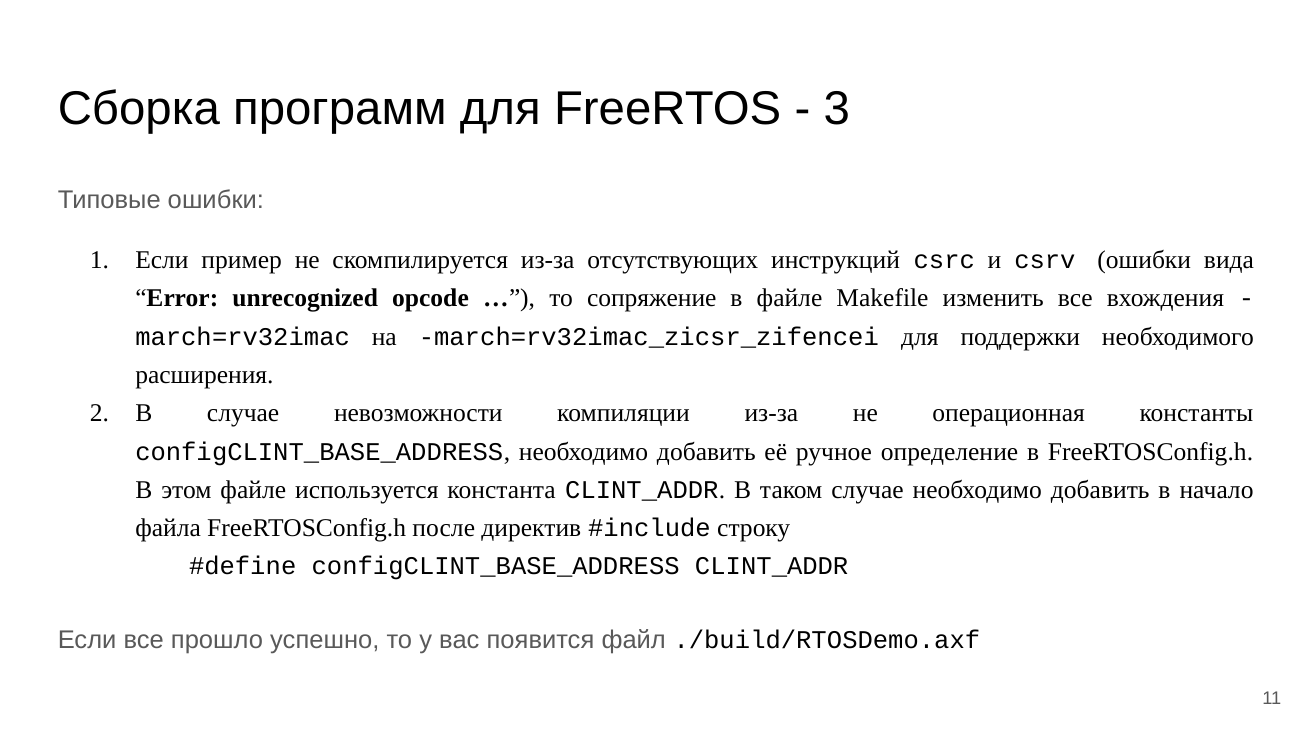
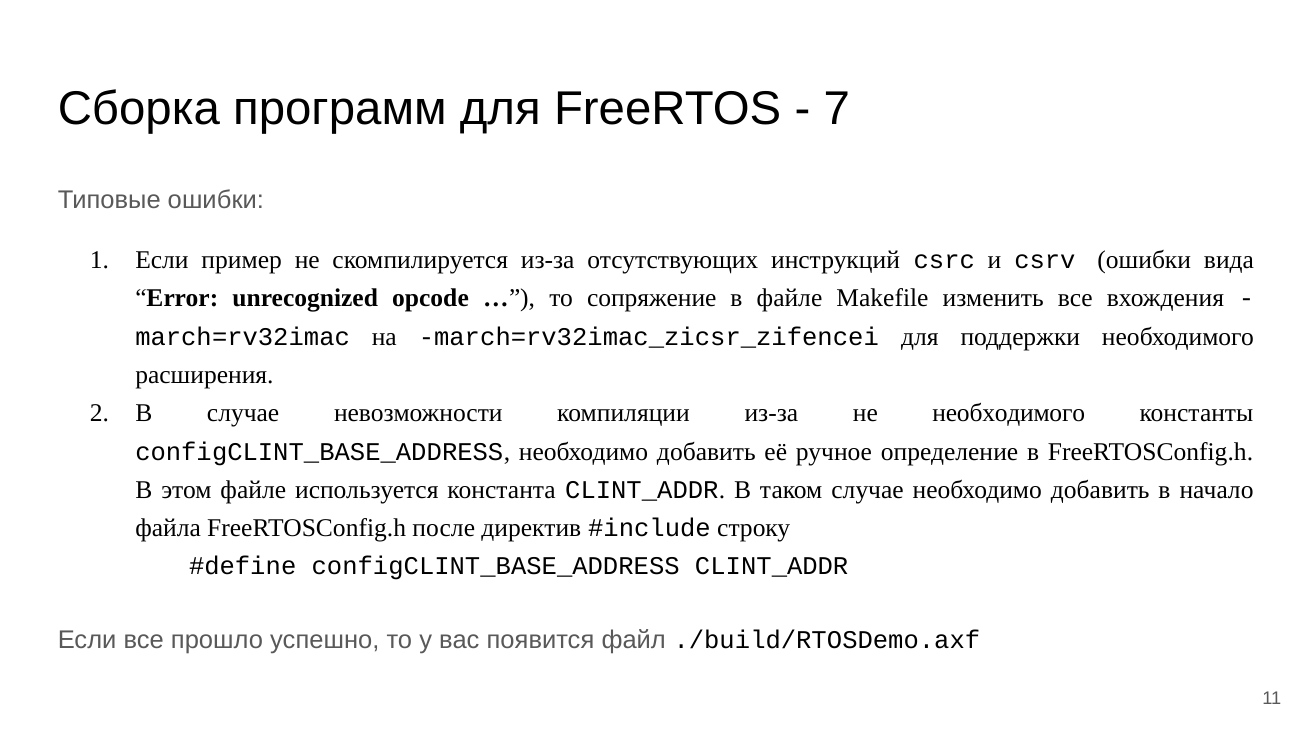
3: 3 -> 7
не операционная: операционная -> необходимого
